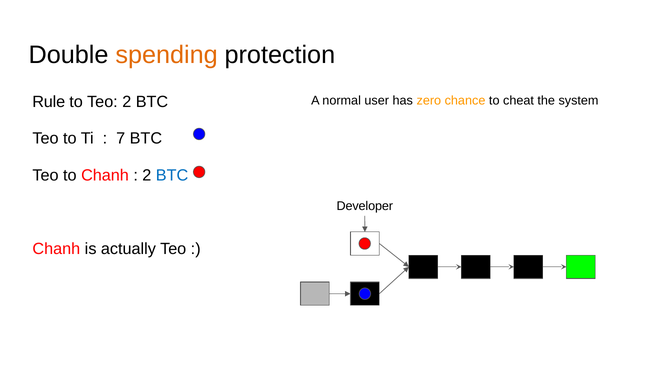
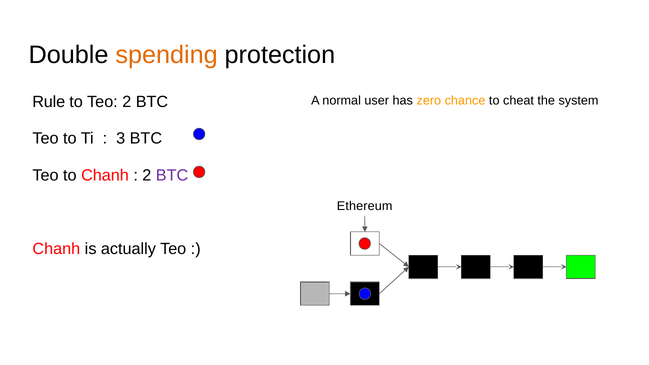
7: 7 -> 3
BTC at (172, 175) colour: blue -> purple
Developer: Developer -> Ethereum
